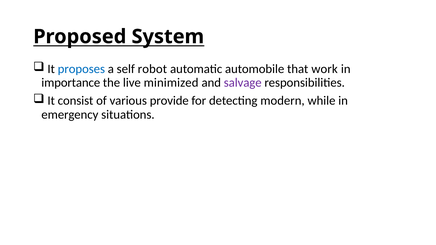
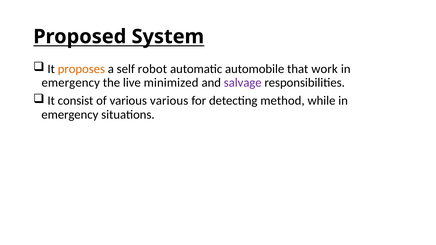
proposes colour: blue -> orange
importance at (71, 83): importance -> emergency
various provide: provide -> various
modern: modern -> method
